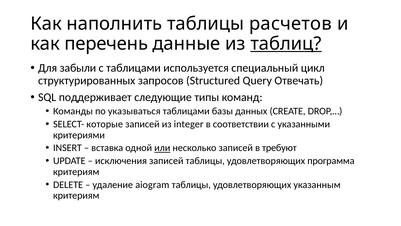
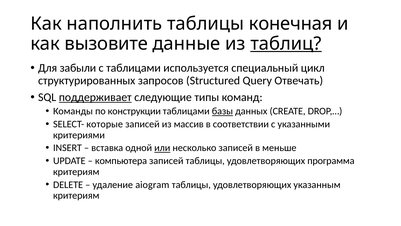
расчетов: расчетов -> конечная
перечень: перечень -> вызовите
поддерживает underline: none -> present
указываться: указываться -> конструкции
базы underline: none -> present
integer: integer -> массив
требуют: требуют -> меньше
исключения: исключения -> компьютера
